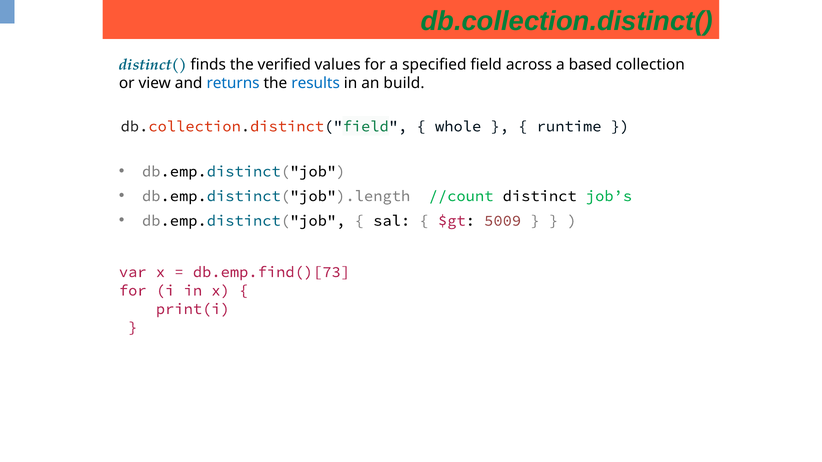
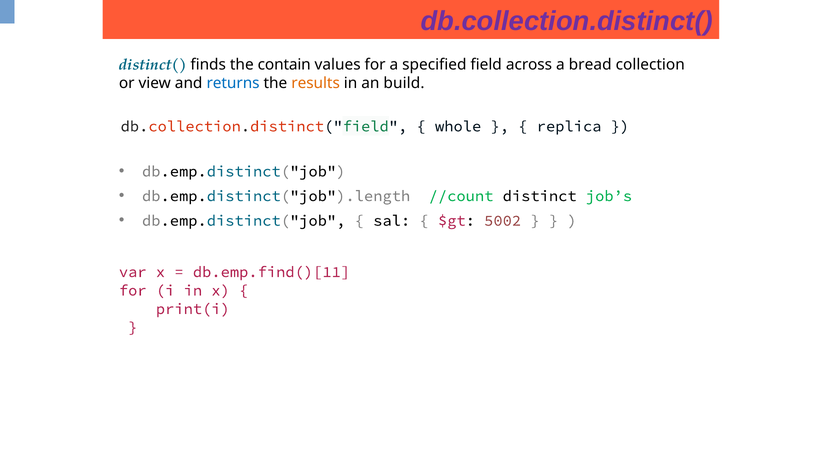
db.collection.distinct( colour: green -> purple
verified: verified -> contain
based: based -> bread
results colour: blue -> orange
runtime: runtime -> replica
5009: 5009 -> 5002
db.emp.find()[73: db.emp.find()[73 -> db.emp.find()[11
